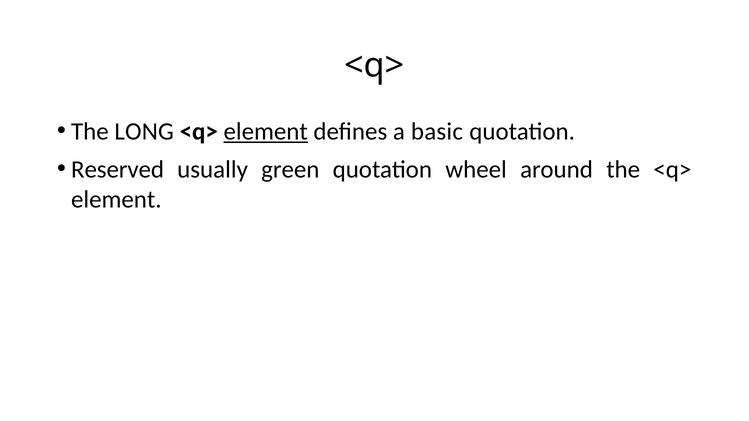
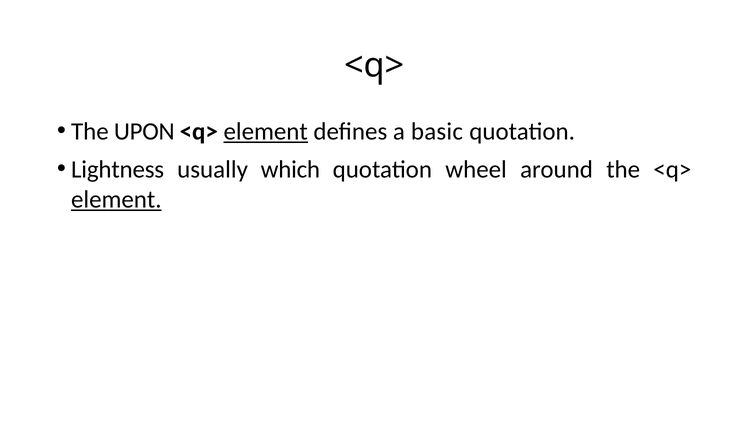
LONG: LONG -> UPON
Reserved: Reserved -> Lightness
green: green -> which
element at (116, 199) underline: none -> present
